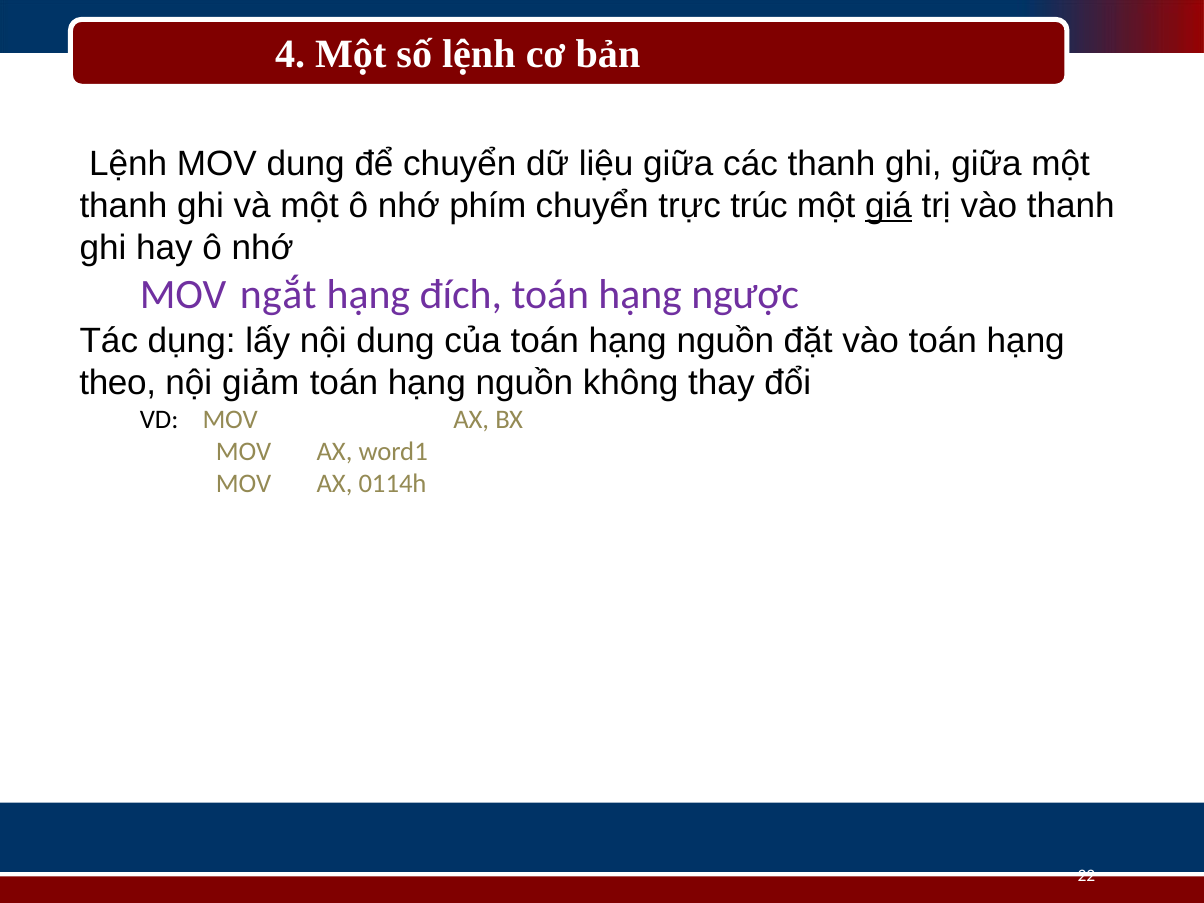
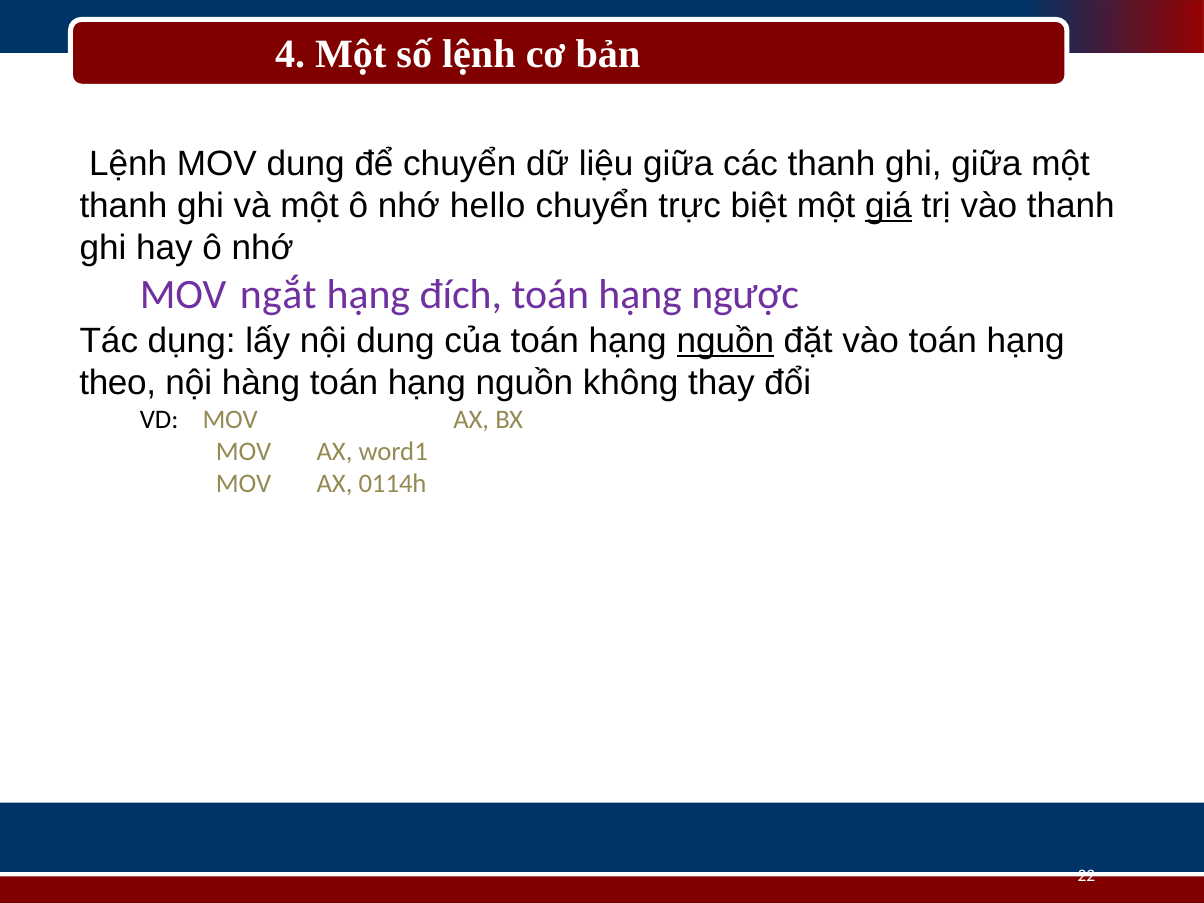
phím: phím -> hello
trúc: trúc -> biệt
nguồn at (725, 341) underline: none -> present
giảm: giảm -> hàng
